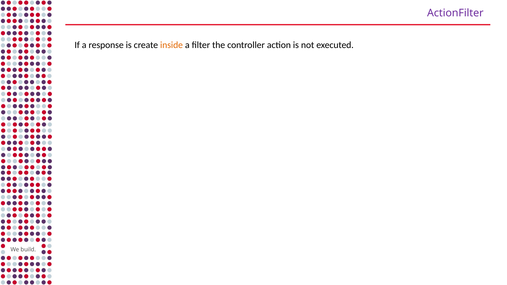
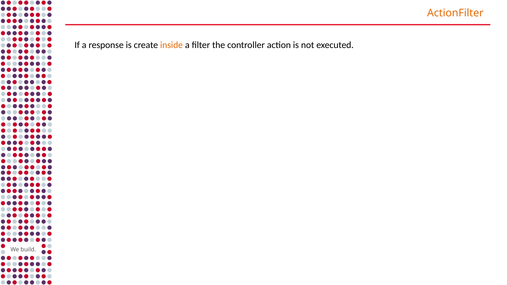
ActionFilter colour: purple -> orange
